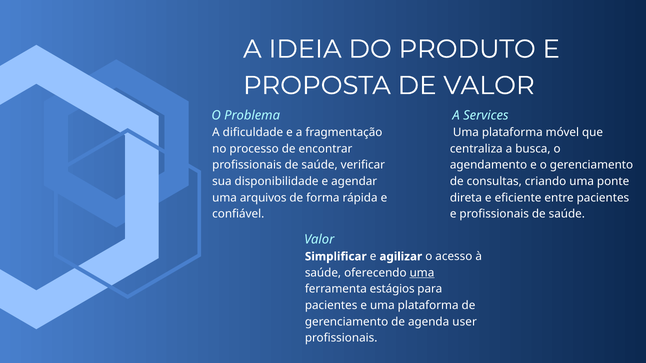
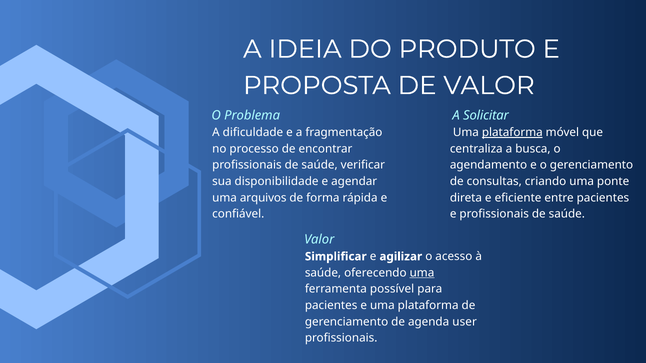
Services: Services -> Solicitar
plataforma at (512, 133) underline: none -> present
estágios: estágios -> possível
